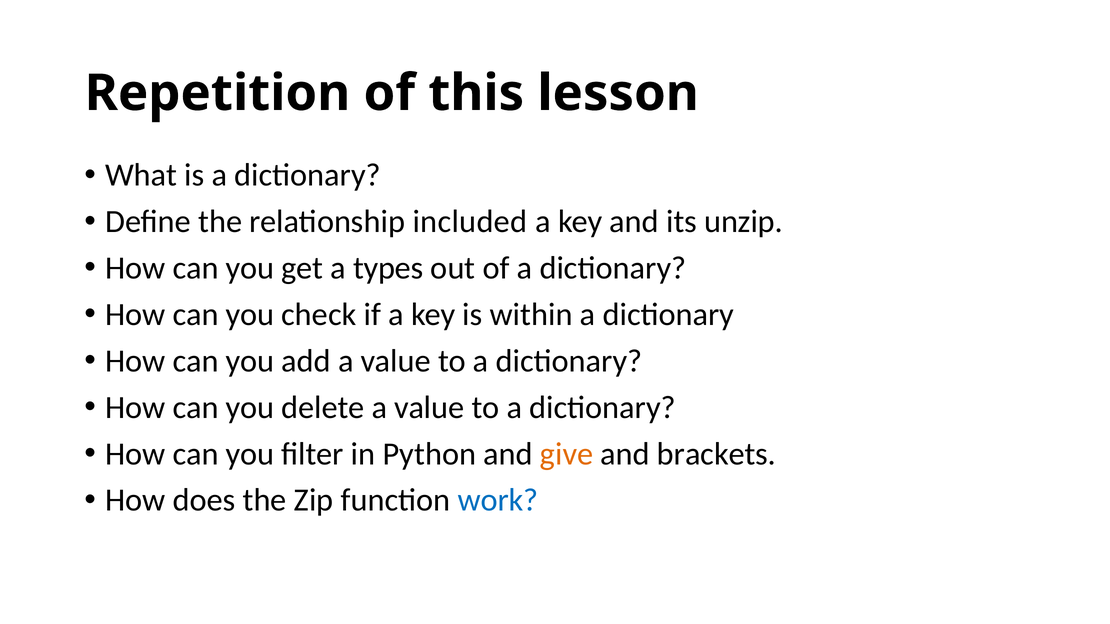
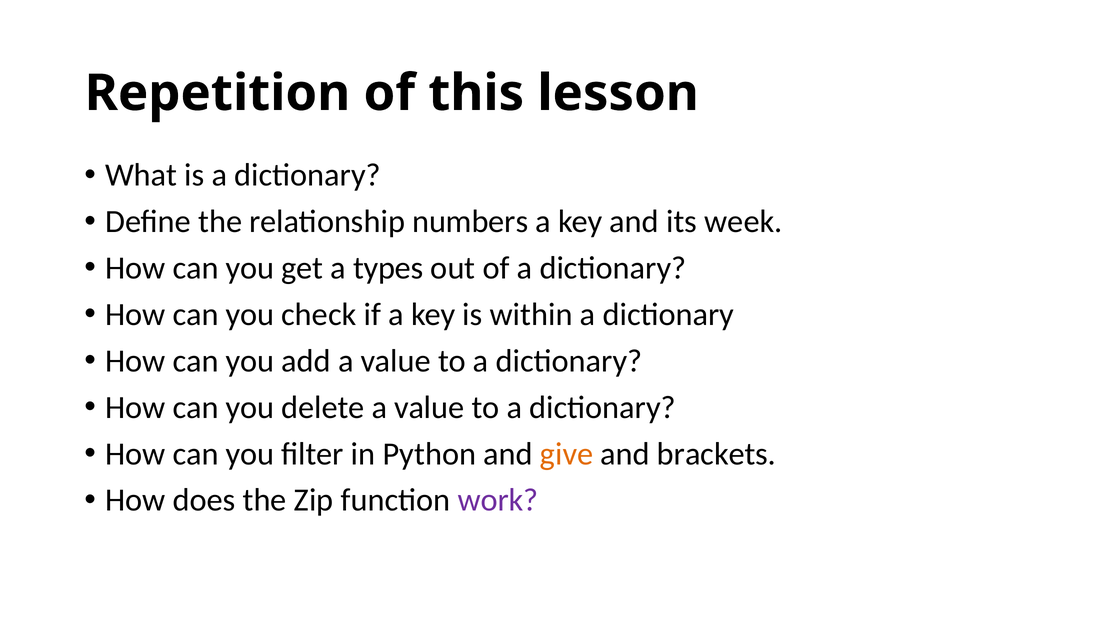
included: included -> numbers
unzip: unzip -> week
work colour: blue -> purple
